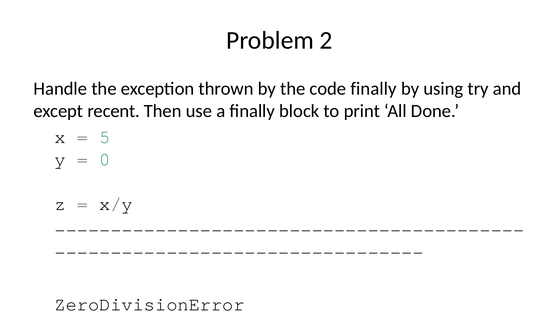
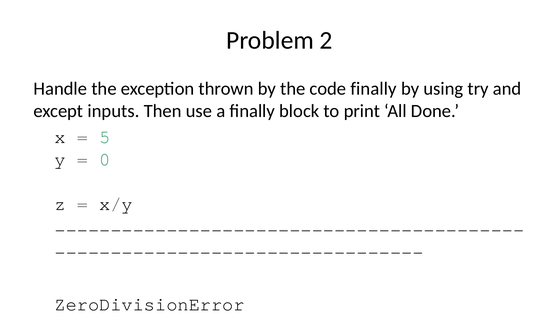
except recent: recent -> inputs
